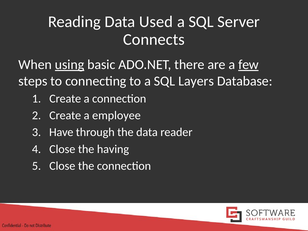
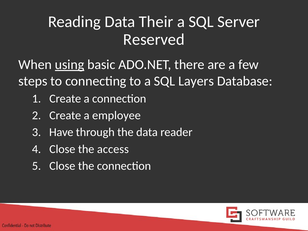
Used: Used -> Their
Connects: Connects -> Reserved
few underline: present -> none
having: having -> access
